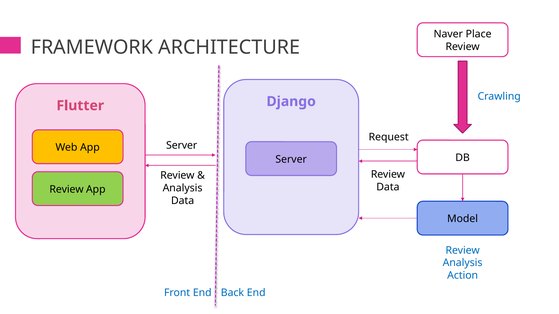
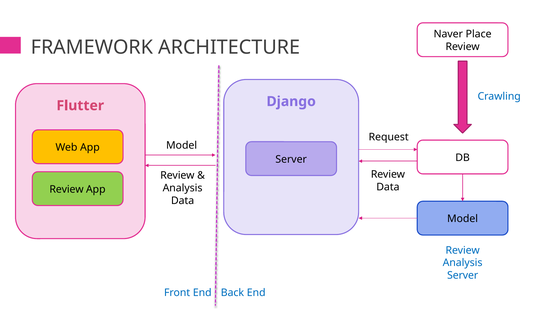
Server at (182, 146): Server -> Model
Action at (463, 276): Action -> Server
